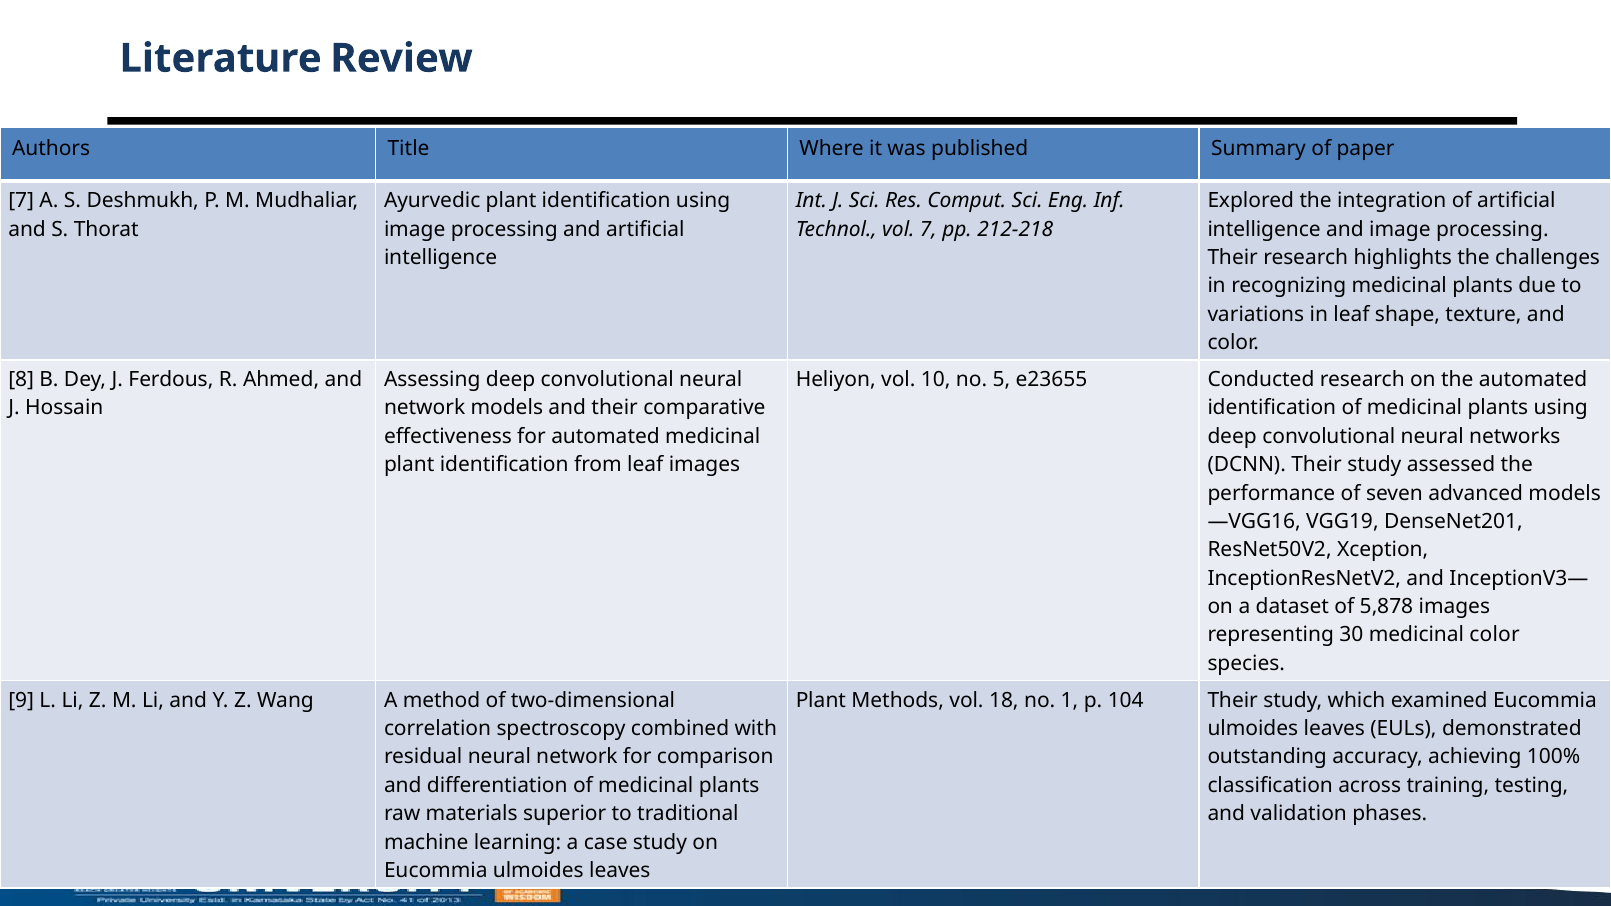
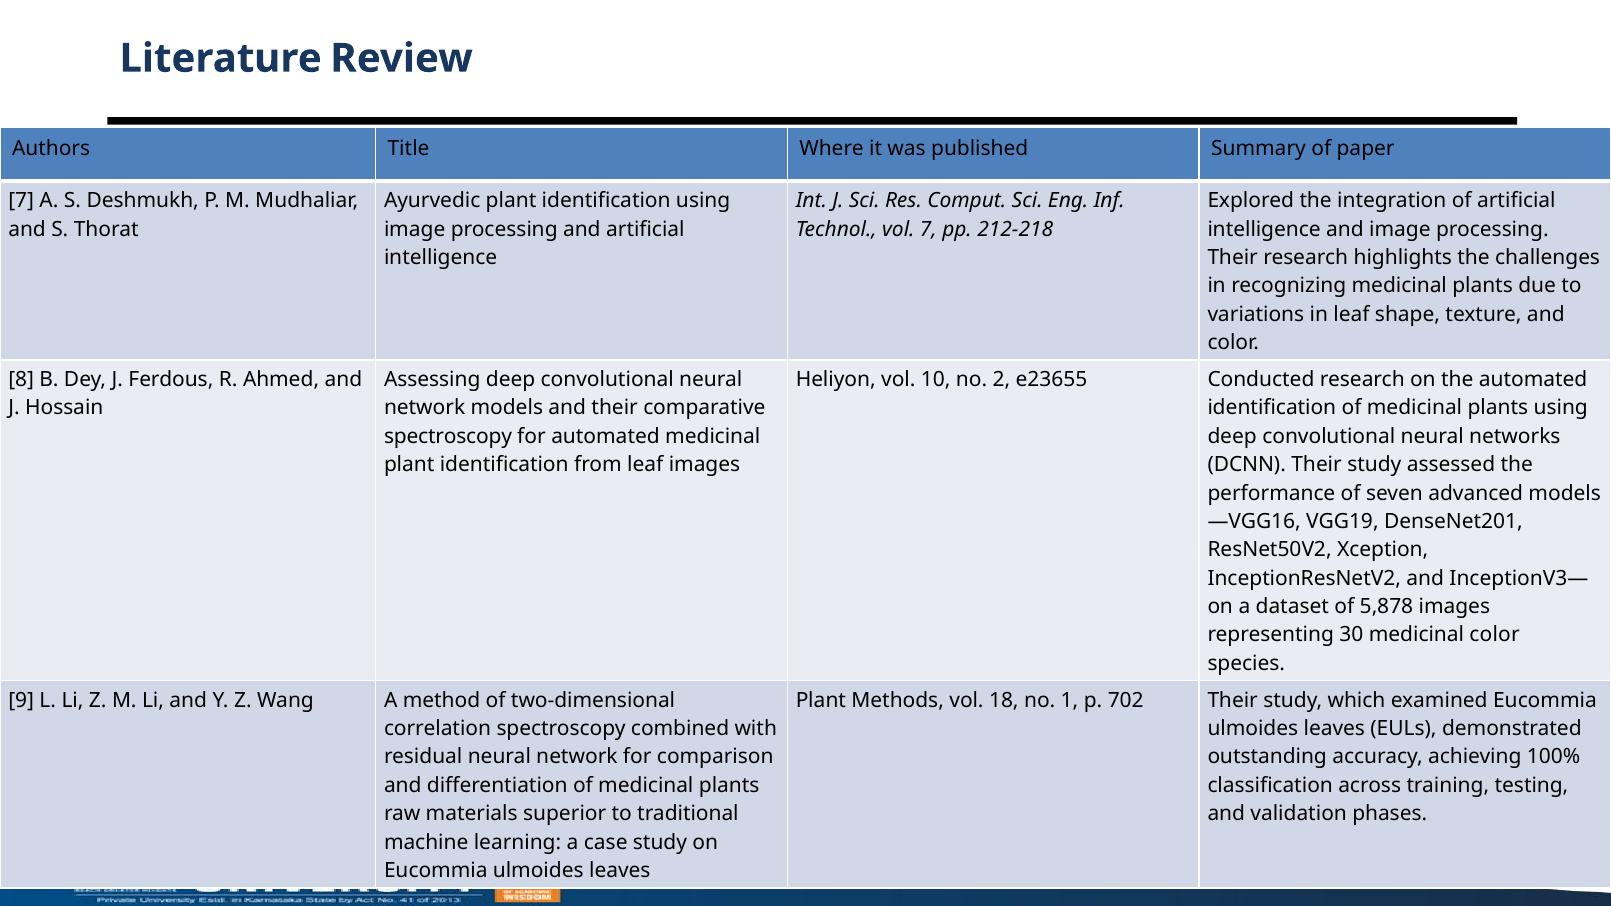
5: 5 -> 2
effectiveness at (448, 436): effectiveness -> spectroscopy
104: 104 -> 702
